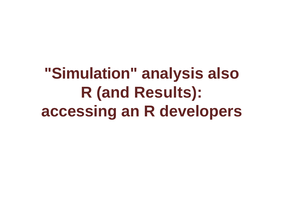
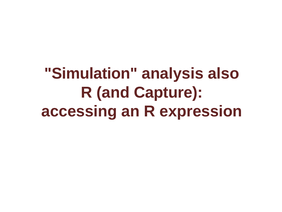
Results: Results -> Capture
developers: developers -> expression
